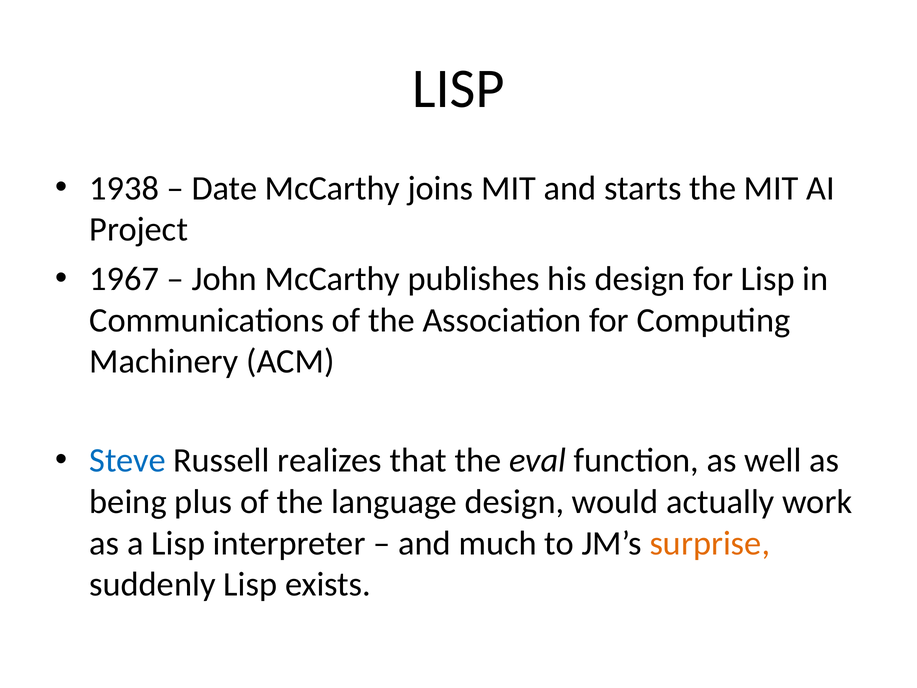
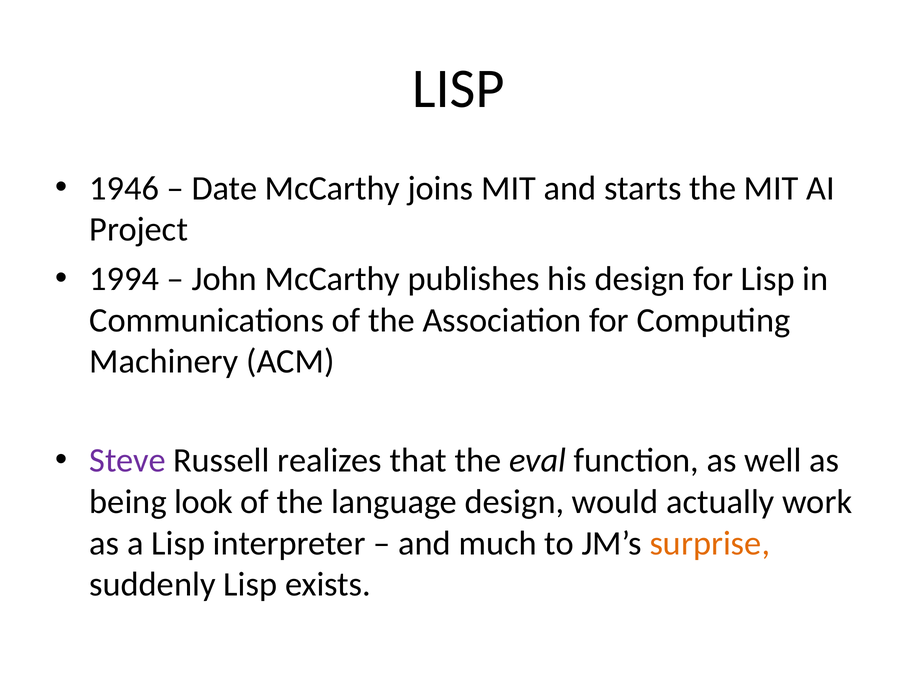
1938: 1938 -> 1946
1967: 1967 -> 1994
Steve colour: blue -> purple
plus: plus -> look
